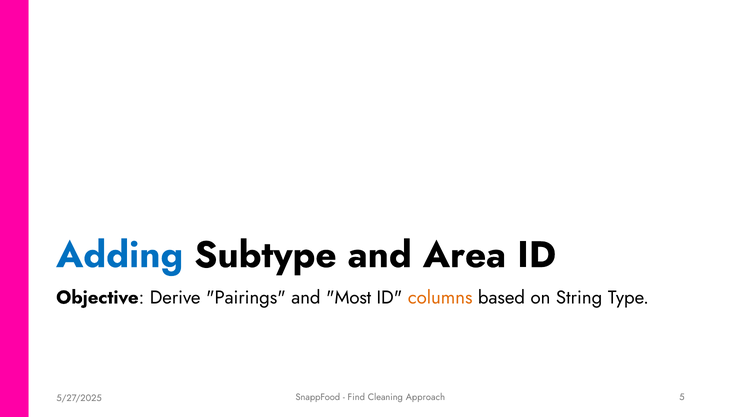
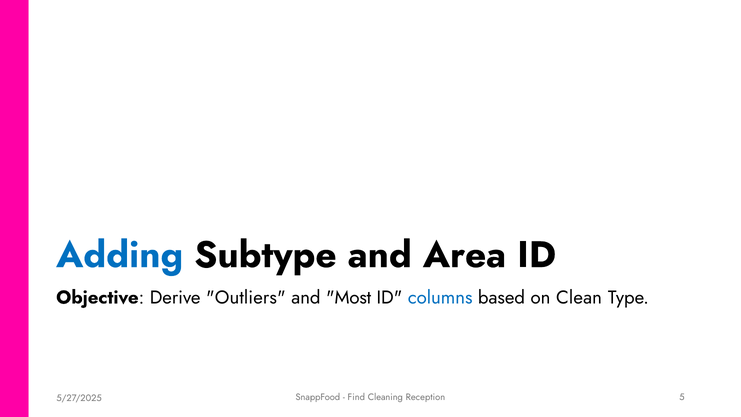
Pairings: Pairings -> Outliers
columns colour: orange -> blue
String: String -> Clean
Approach: Approach -> Reception
